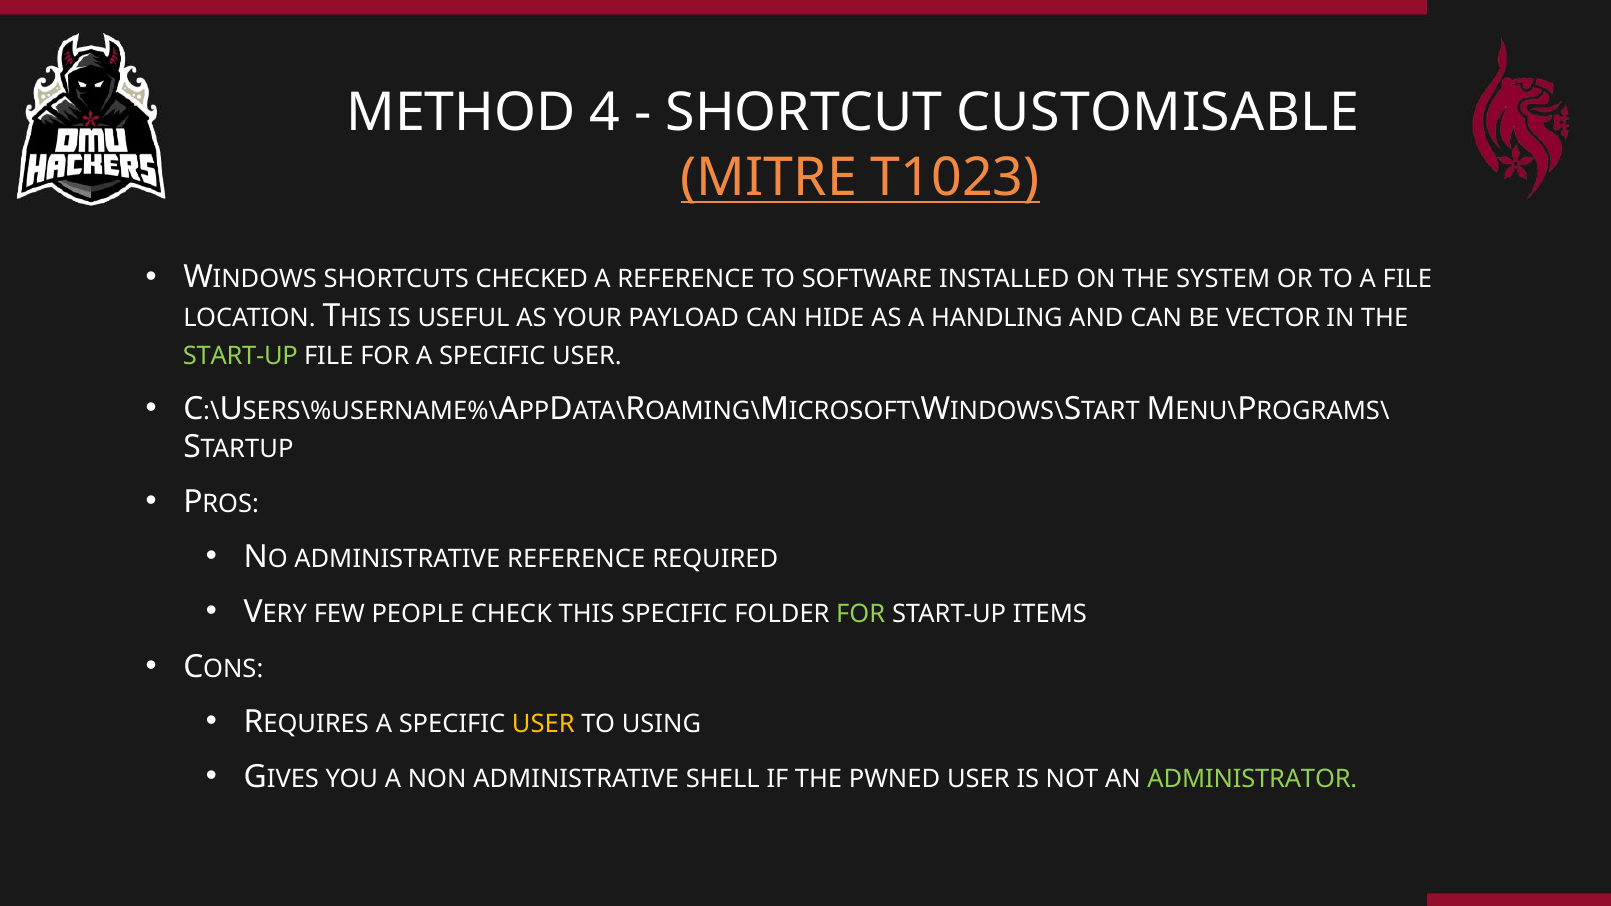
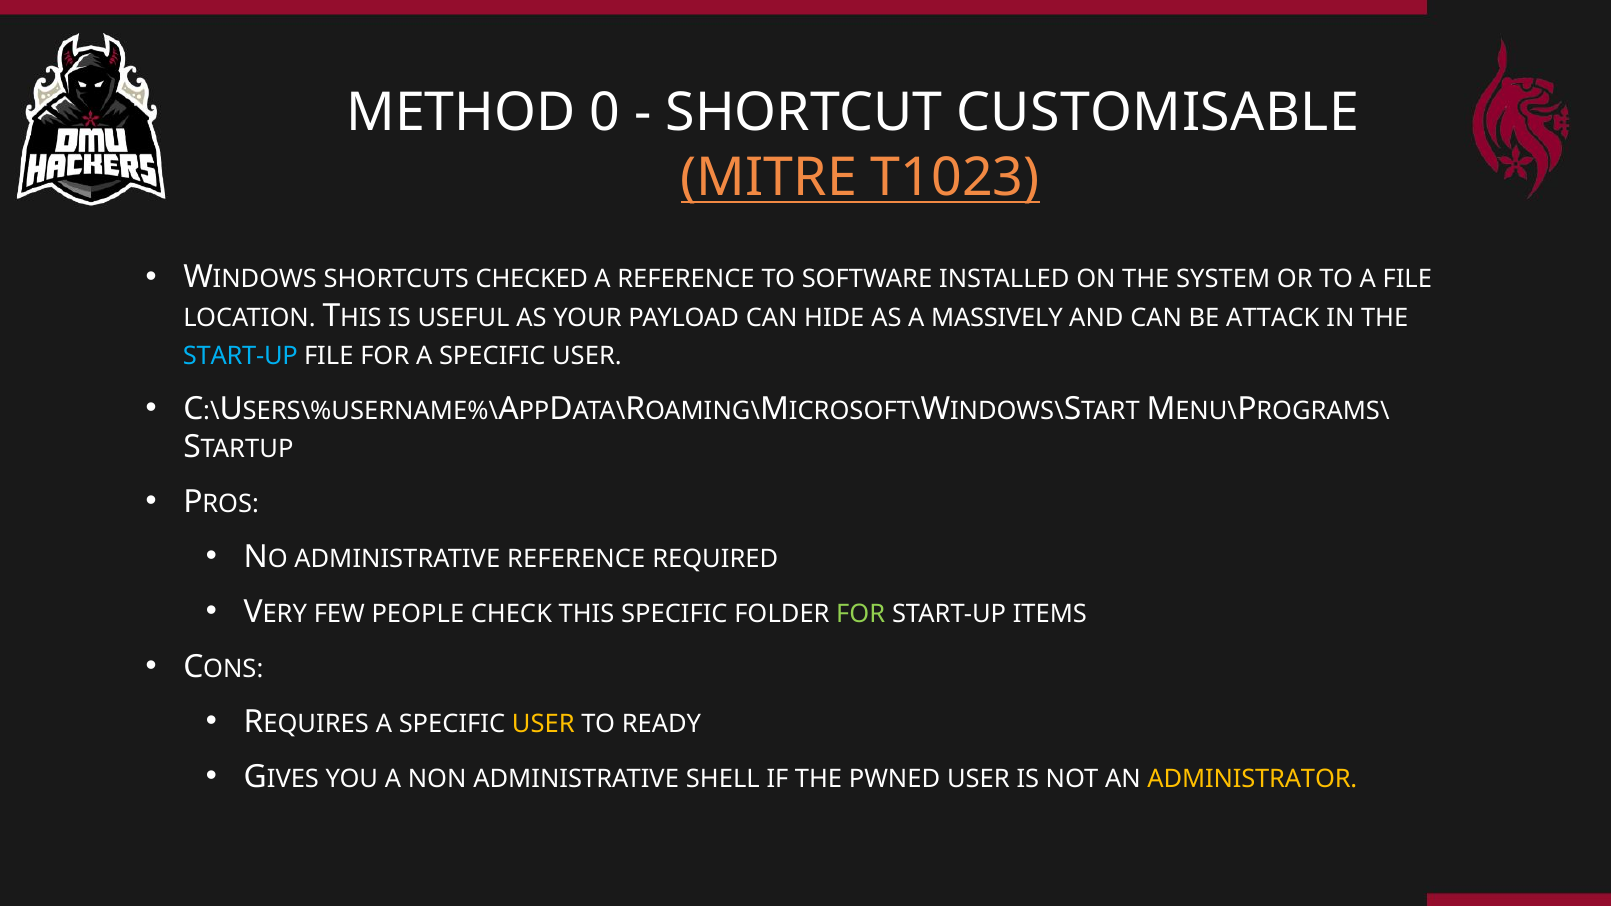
4: 4 -> 0
HANDLING: HANDLING -> MASSIVELY
VECTOR: VECTOR -> ATTACK
START-UP at (240, 356) colour: light green -> light blue
USING: USING -> READY
ADMINISTRATOR colour: light green -> yellow
